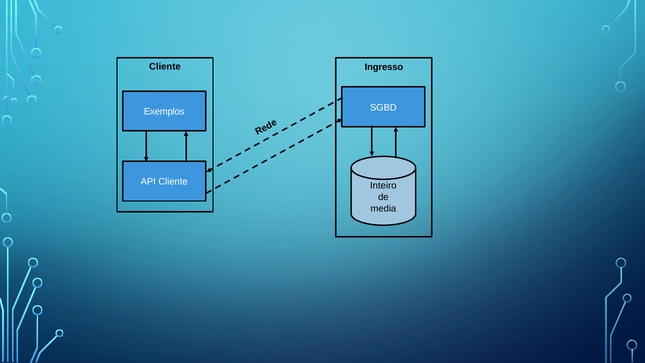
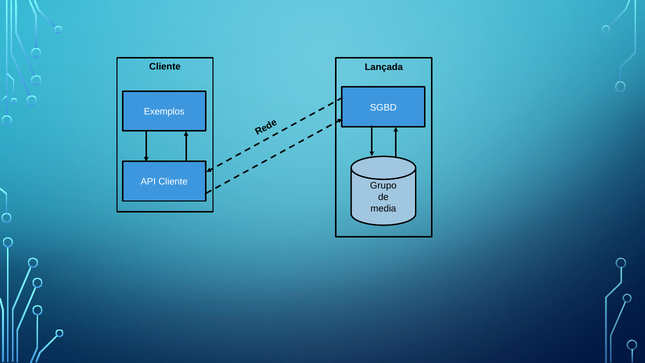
Ingresso: Ingresso -> Lançada
Inteiro: Inteiro -> Grupo
